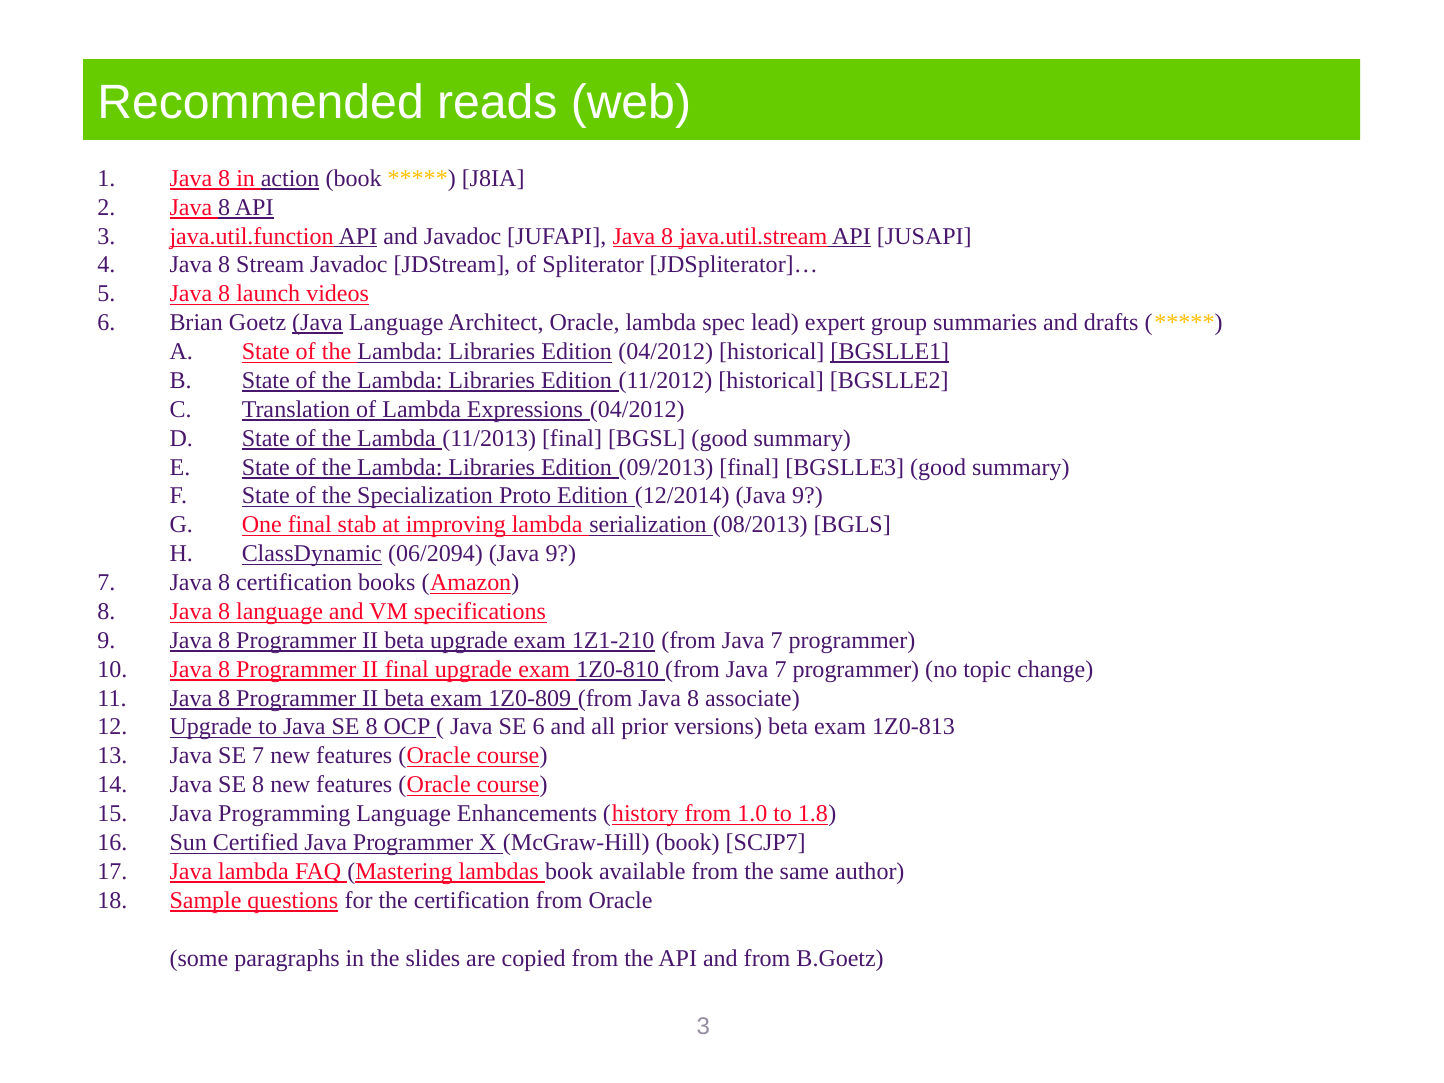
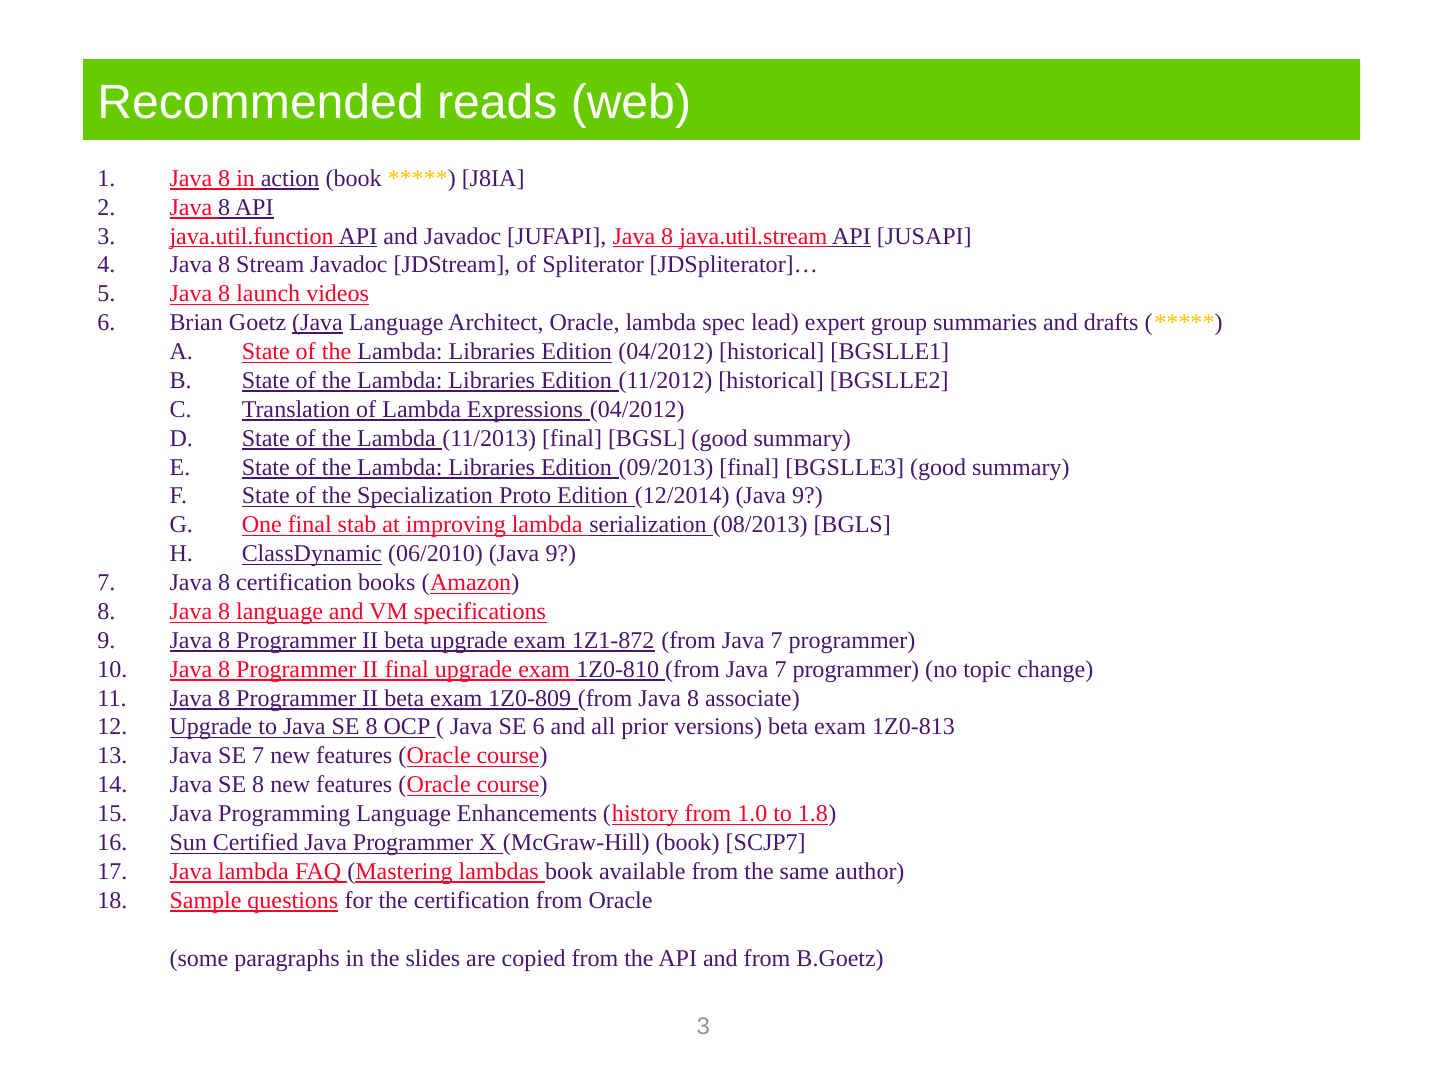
BGSLLE1 underline: present -> none
06/2094: 06/2094 -> 06/2010
1Z1-210: 1Z1-210 -> 1Z1-872
